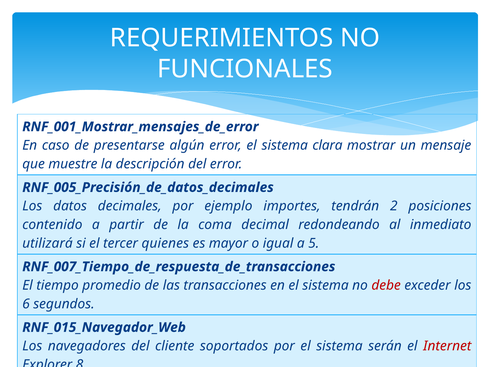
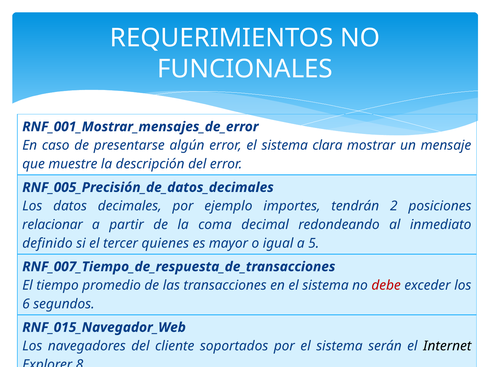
contenido: contenido -> relacionar
utilizará: utilizará -> definido
Internet colour: red -> black
